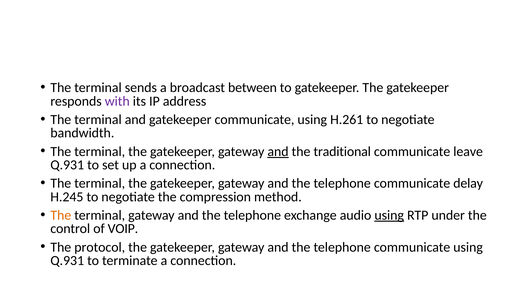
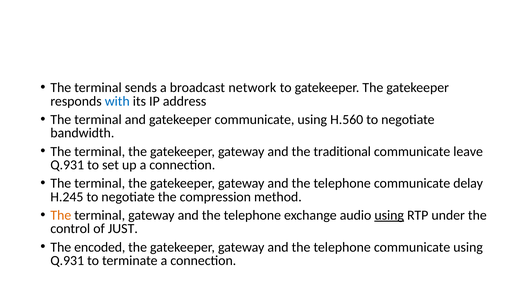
between: between -> network
with colour: purple -> blue
H.261: H.261 -> H.560
and at (278, 151) underline: present -> none
VOIP: VOIP -> JUST
protocol: protocol -> encoded
